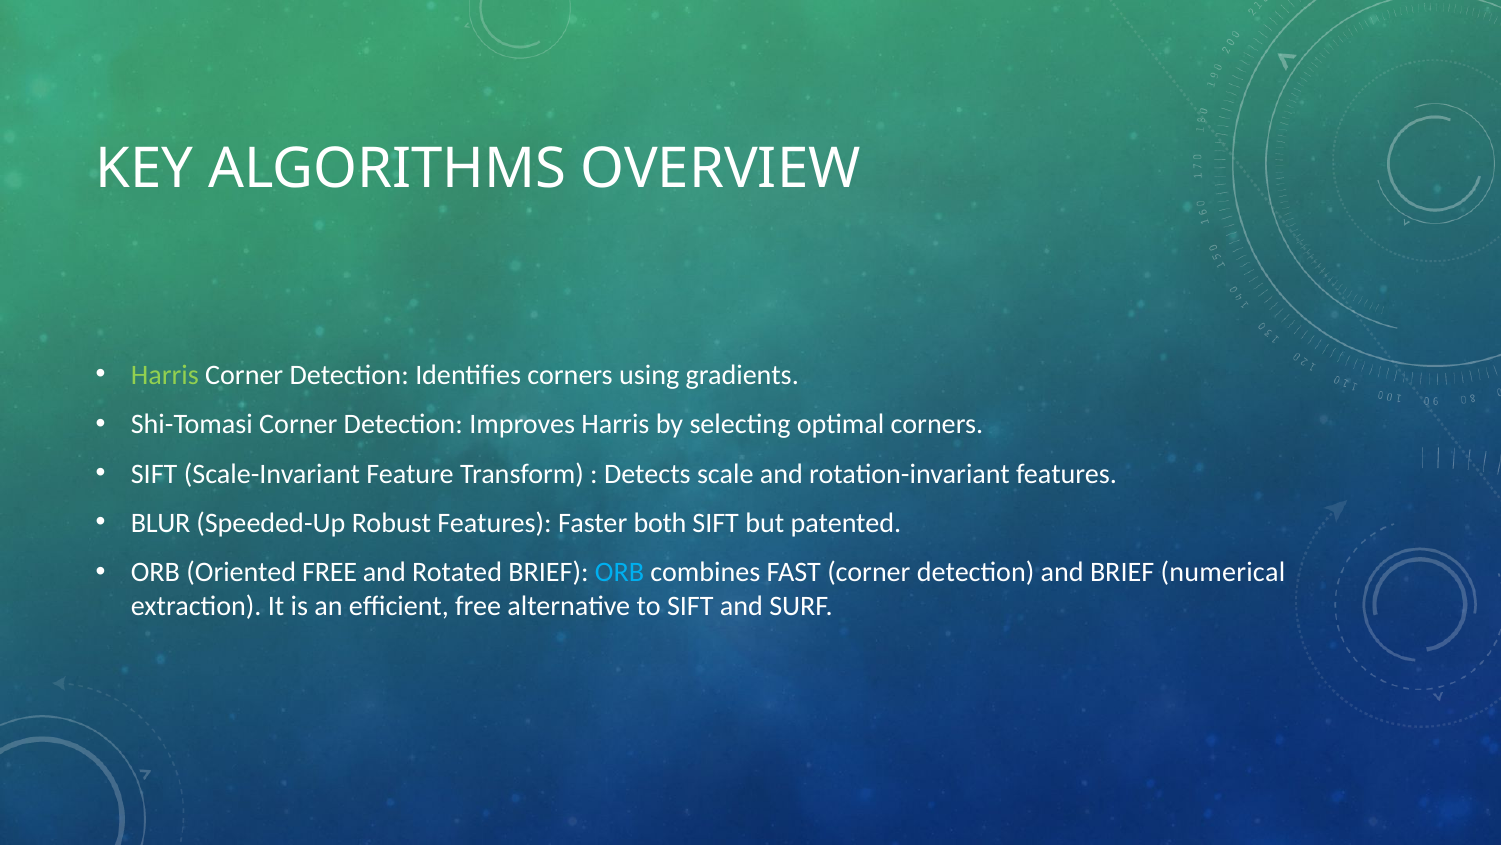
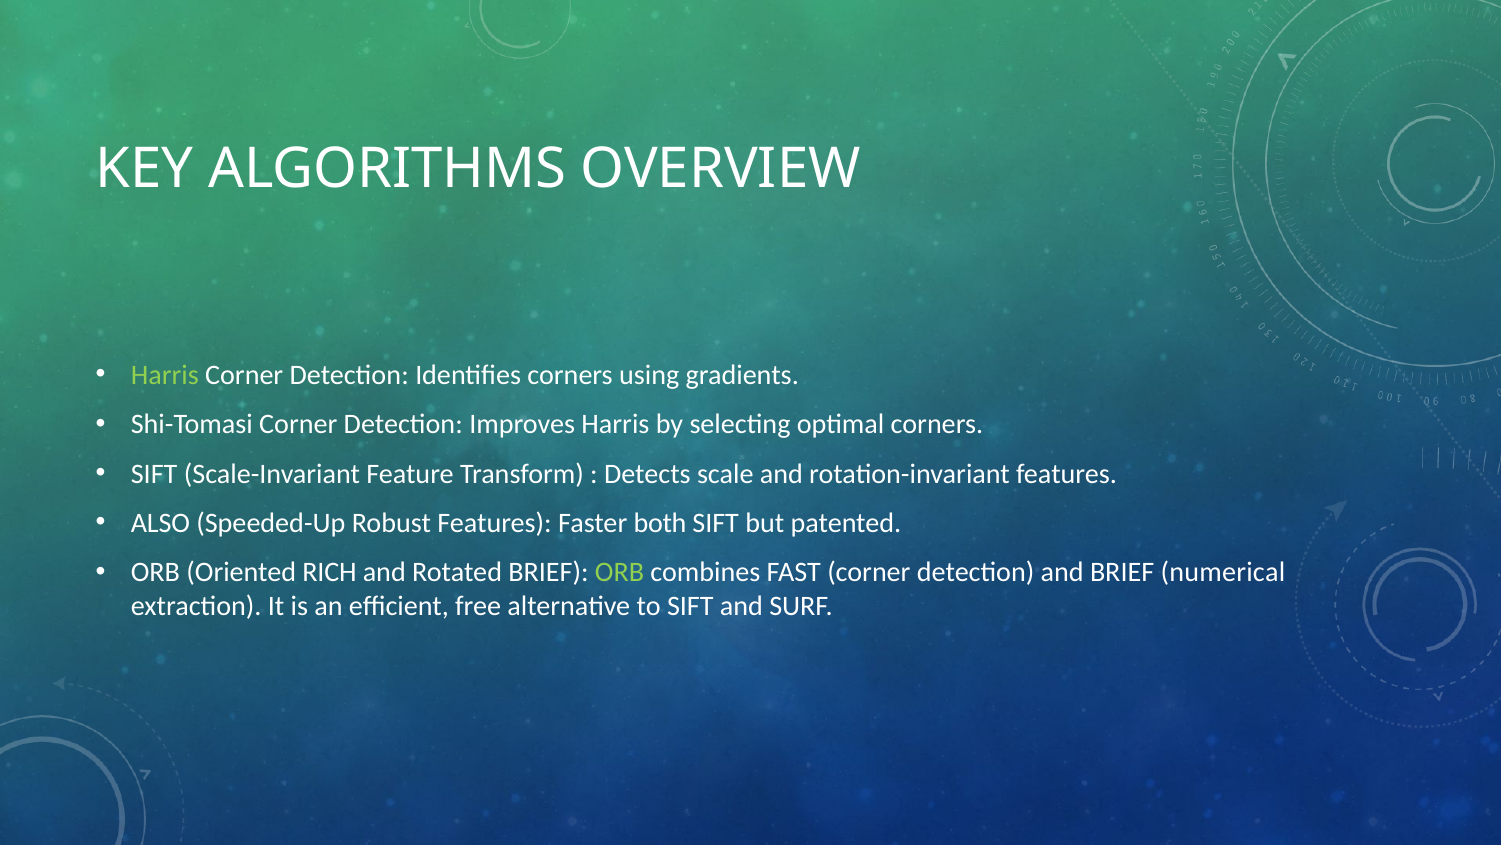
BLUR: BLUR -> ALSO
Oriented FREE: FREE -> RICH
ORB at (620, 572) colour: light blue -> light green
